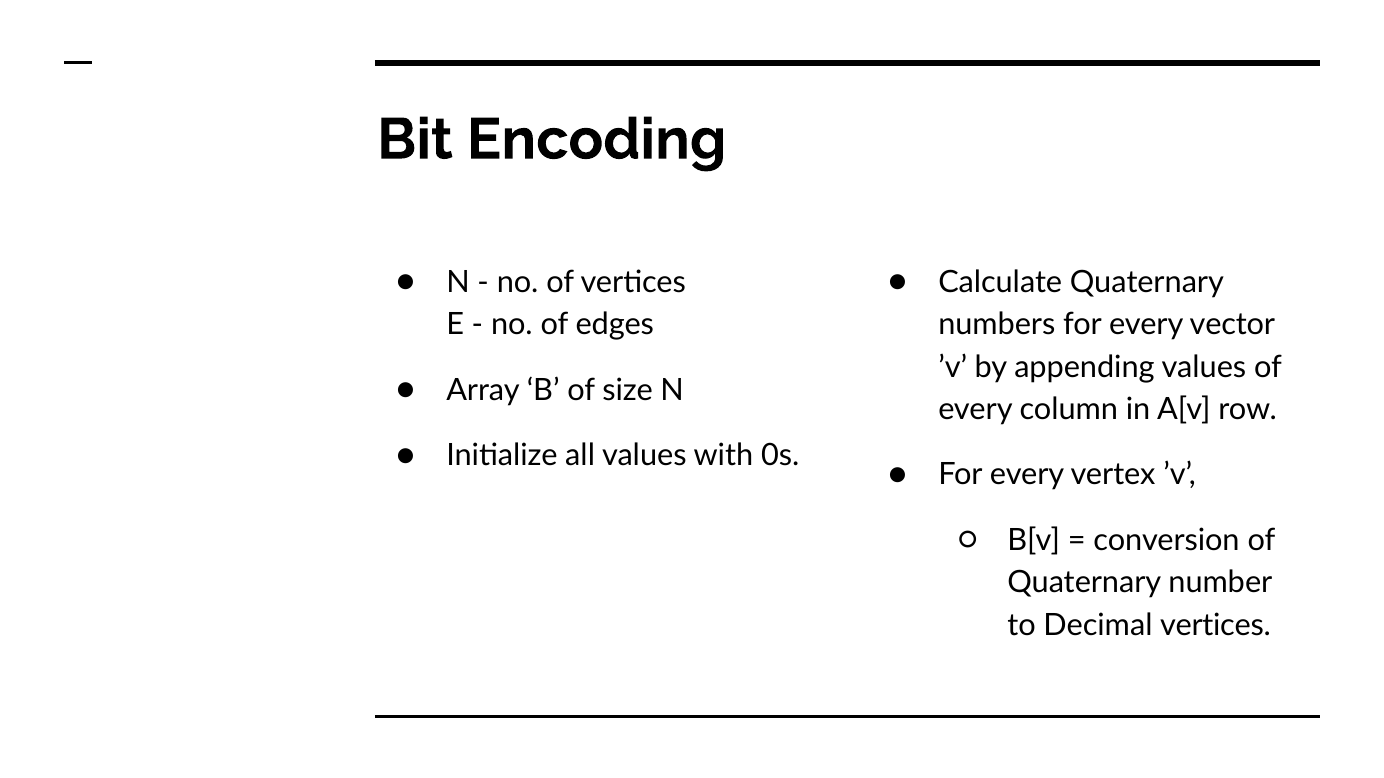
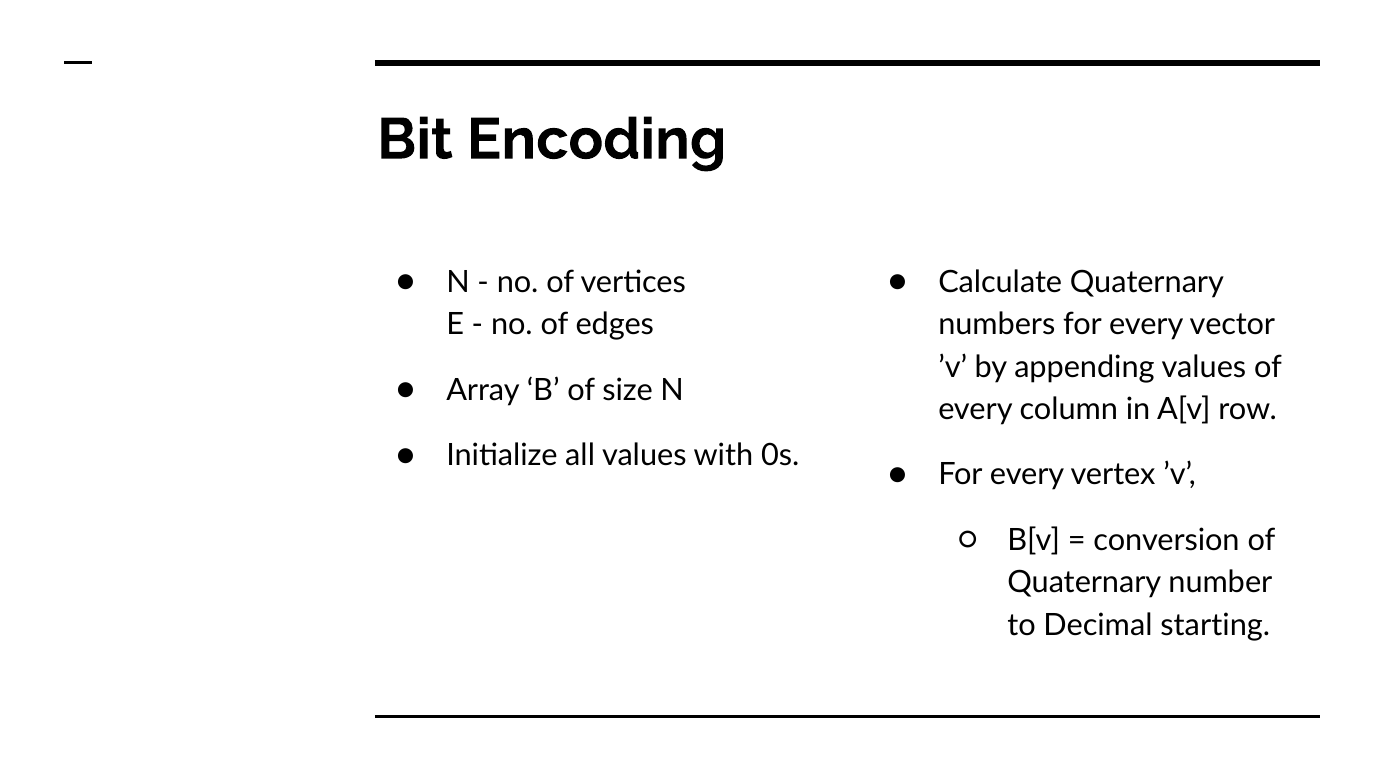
Decimal vertices: vertices -> starting
